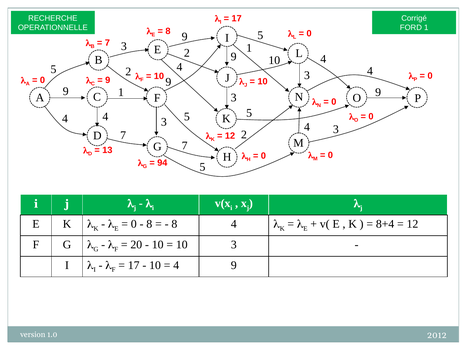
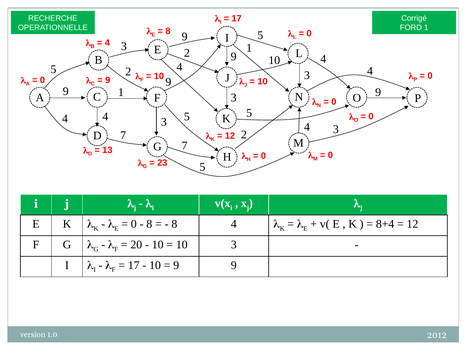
7 at (107, 43): 7 -> 4
94: 94 -> 23
4 at (176, 265): 4 -> 9
